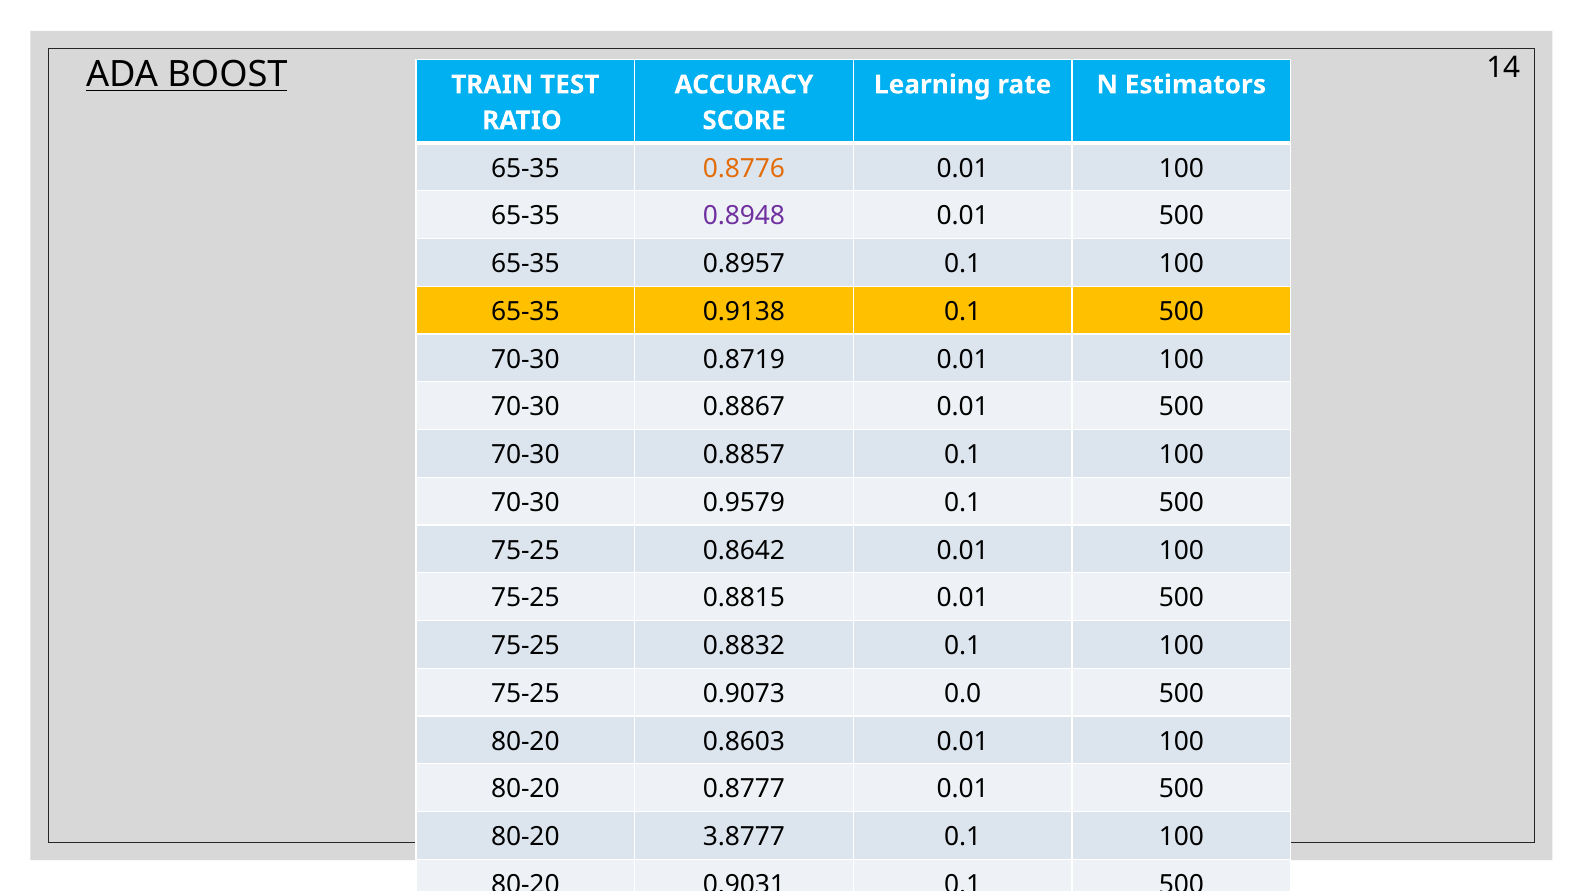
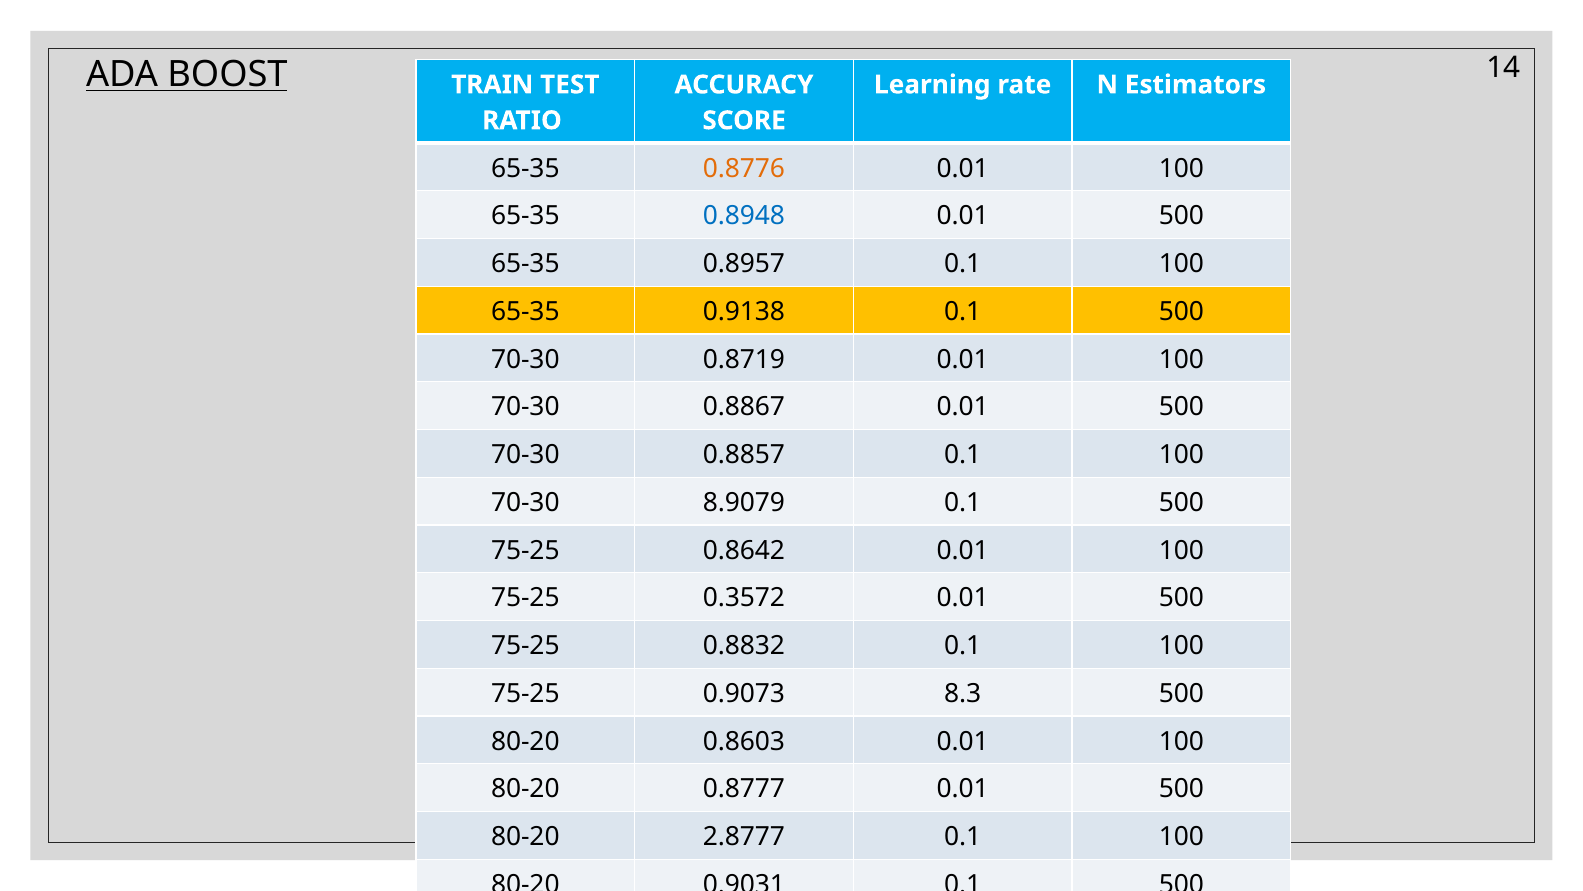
0.8948 colour: purple -> blue
0.9579: 0.9579 -> 8.9079
0.8815: 0.8815 -> 0.3572
0.0: 0.0 -> 8.3
3.8777: 3.8777 -> 2.8777
